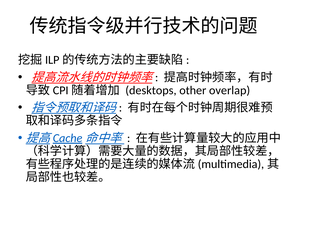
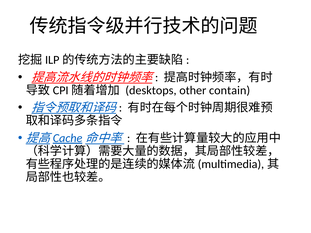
overlap: overlap -> contain
